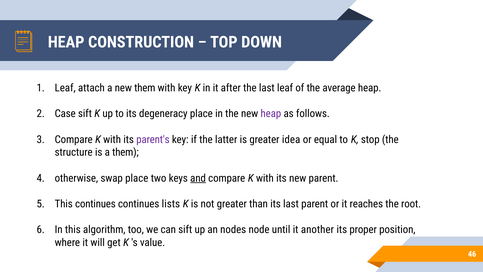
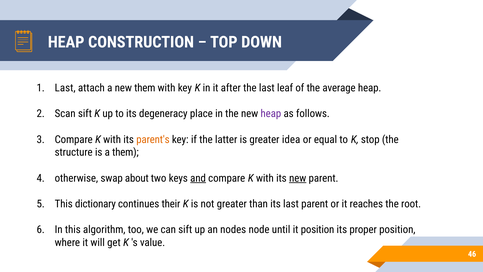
Leaf at (65, 88): Leaf -> Last
Case: Case -> Scan
parent's colour: purple -> orange
swap place: place -> about
new at (298, 178) underline: none -> present
This continues: continues -> dictionary
lists: lists -> their
it another: another -> position
